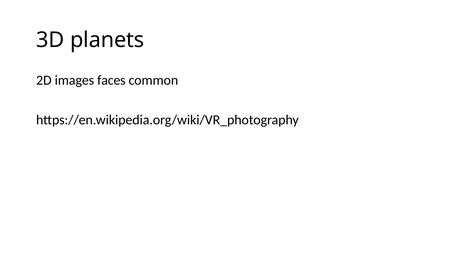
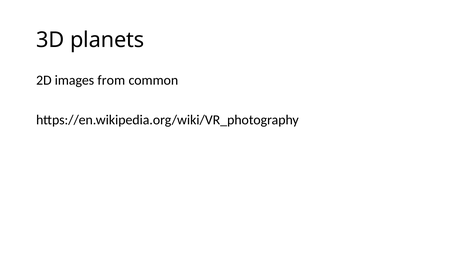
faces: faces -> from
